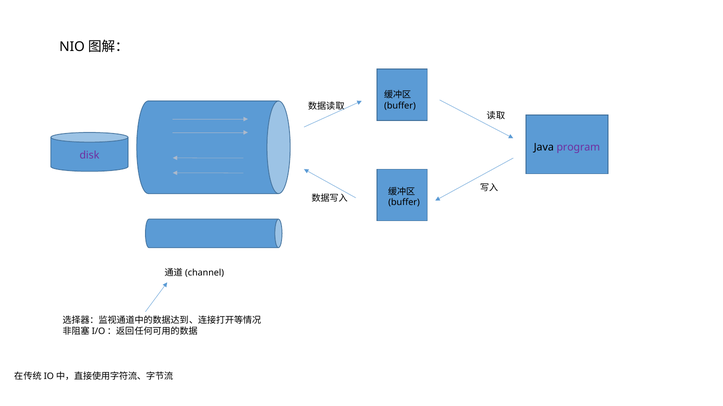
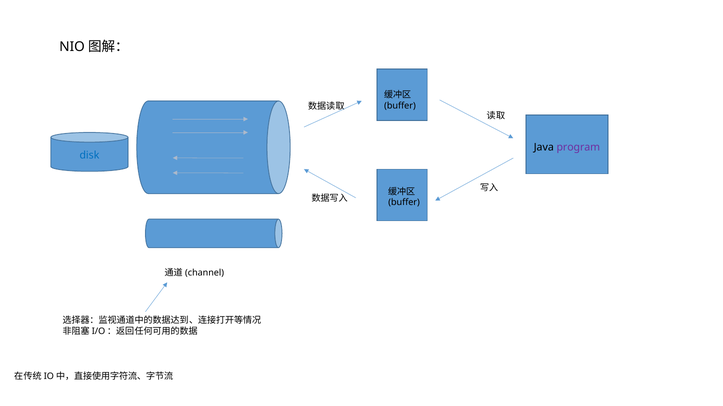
disk colour: purple -> blue
